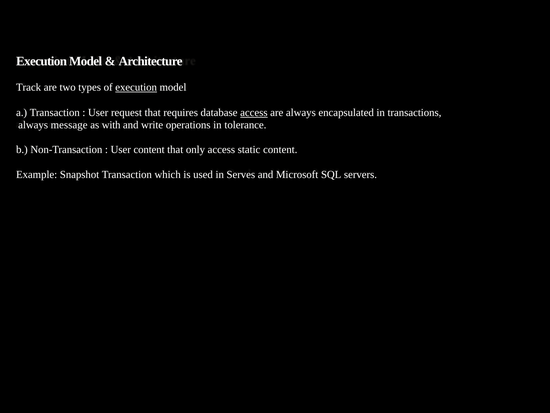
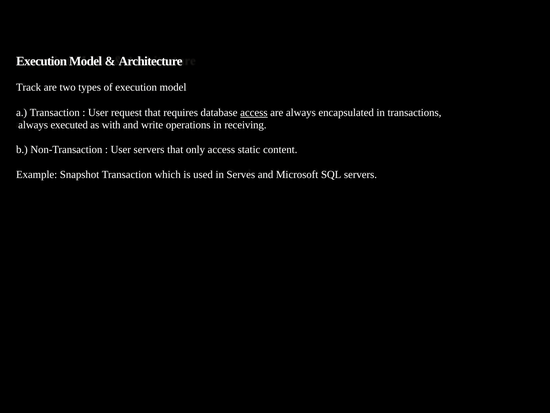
execution at (136, 87) underline: present -> none
message: message -> executed
tolerance: tolerance -> receiving
User content: content -> servers
